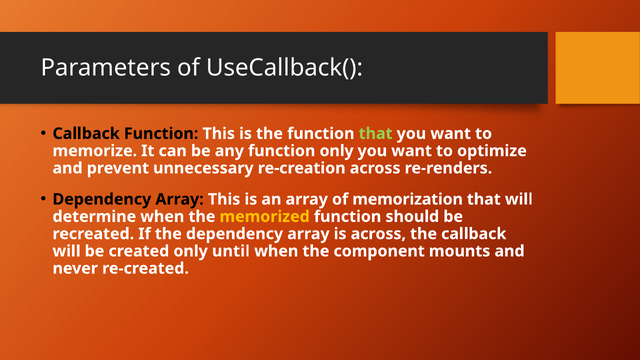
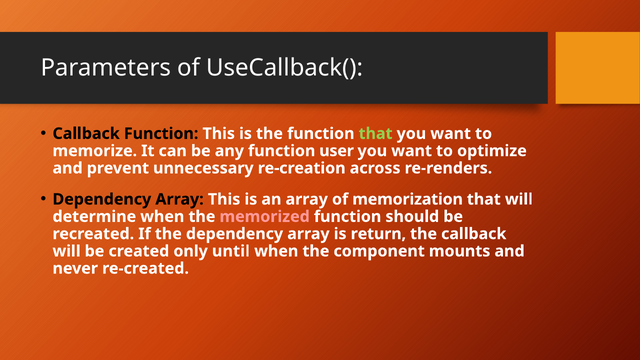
function only: only -> user
memorized colour: yellow -> pink
is across: across -> return
